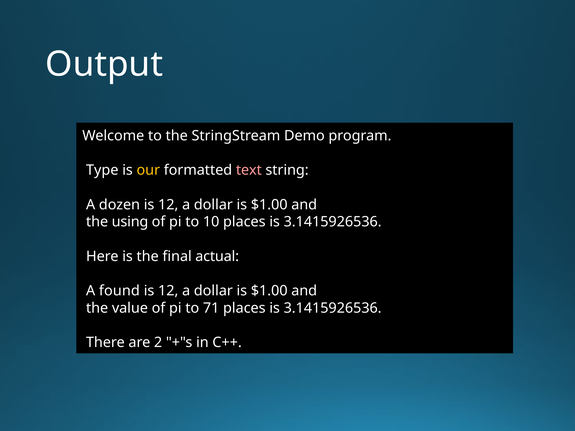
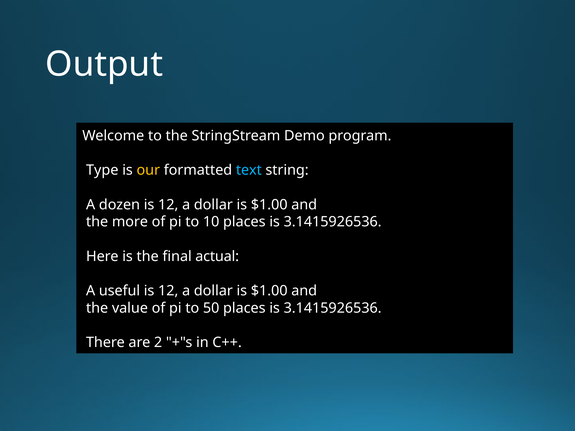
text colour: pink -> light blue
using: using -> more
found: found -> useful
71: 71 -> 50
